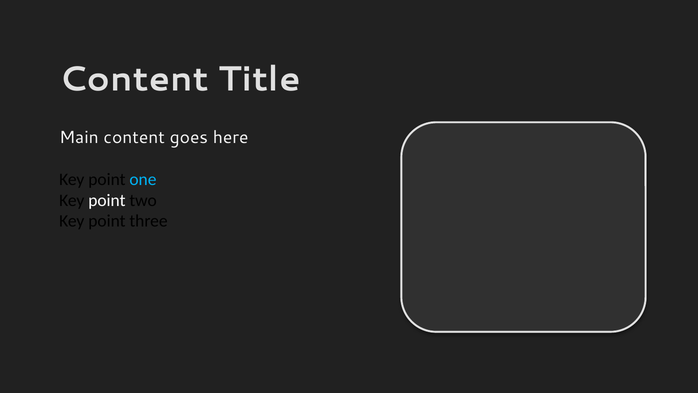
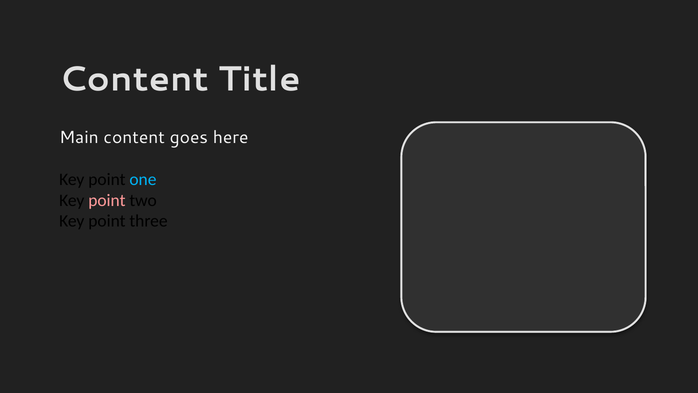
point at (107, 200) colour: white -> pink
